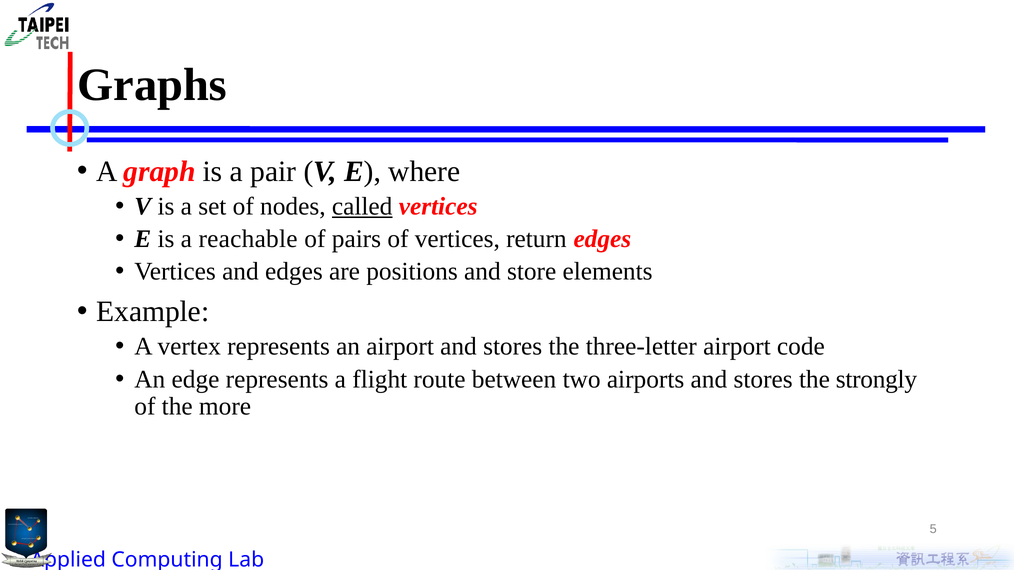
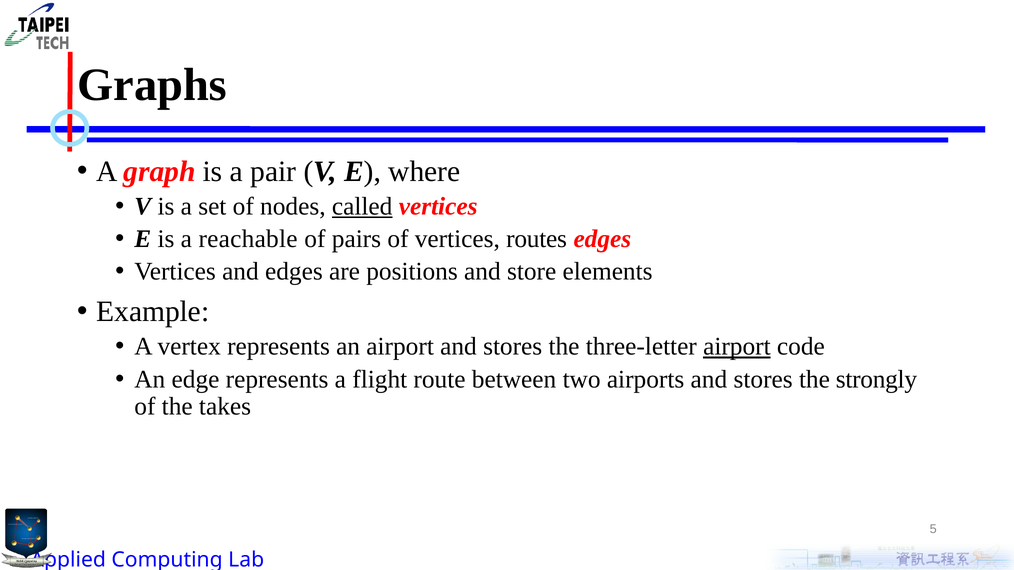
return: return -> routes
airport at (737, 347) underline: none -> present
more: more -> takes
